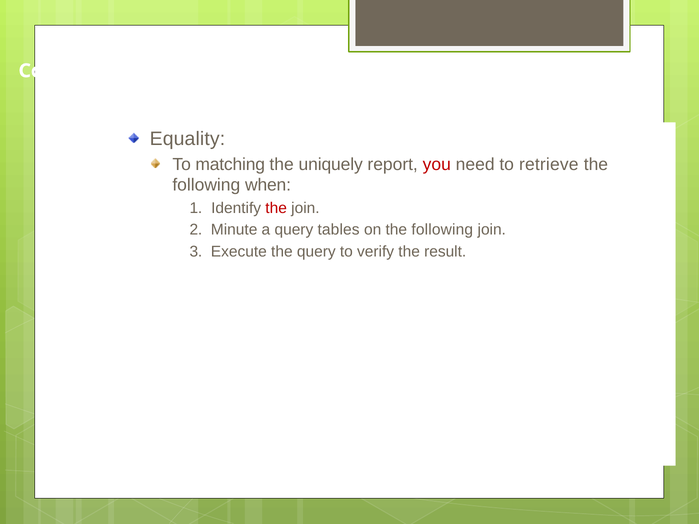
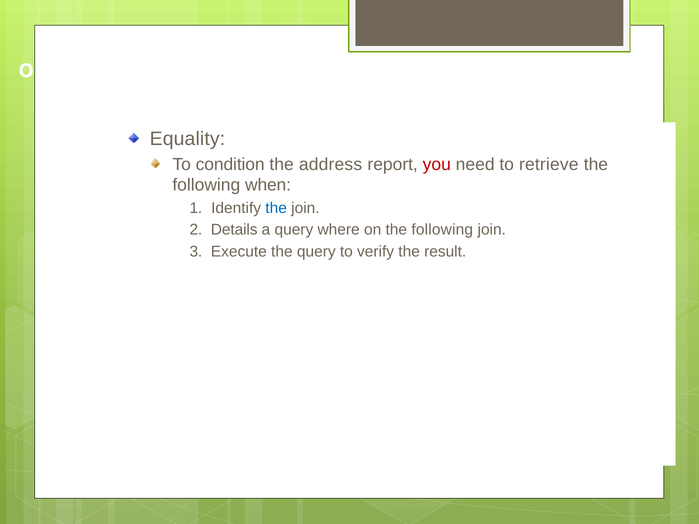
Contd at (50, 71): Contd -> Outer
matching: matching -> condition
uniquely: uniquely -> address
the at (276, 208) colour: red -> blue
Minute: Minute -> Details
tables: tables -> where
